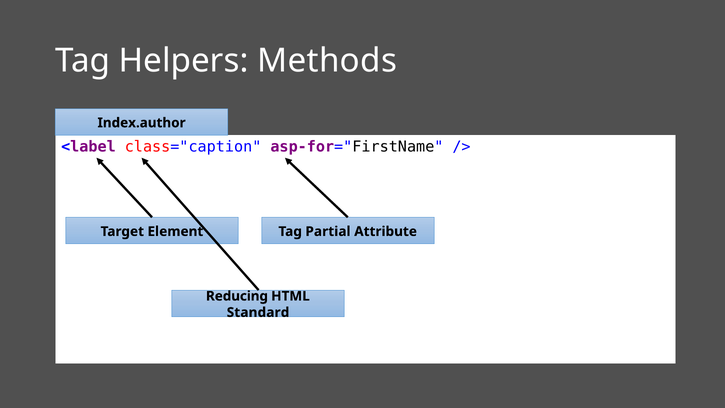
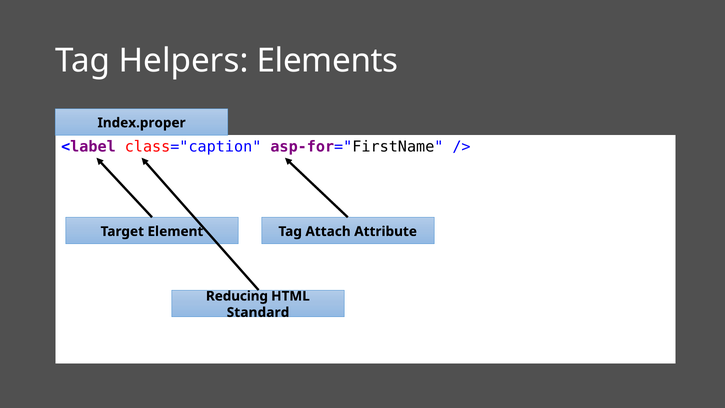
Methods: Methods -> Elements
Index.author: Index.author -> Index.proper
Partial: Partial -> Attach
